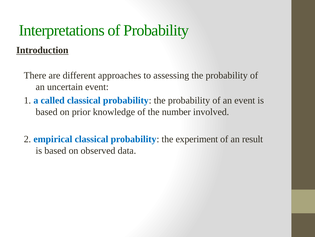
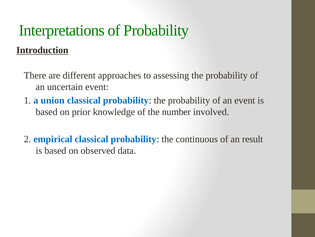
called: called -> union
experiment: experiment -> continuous
